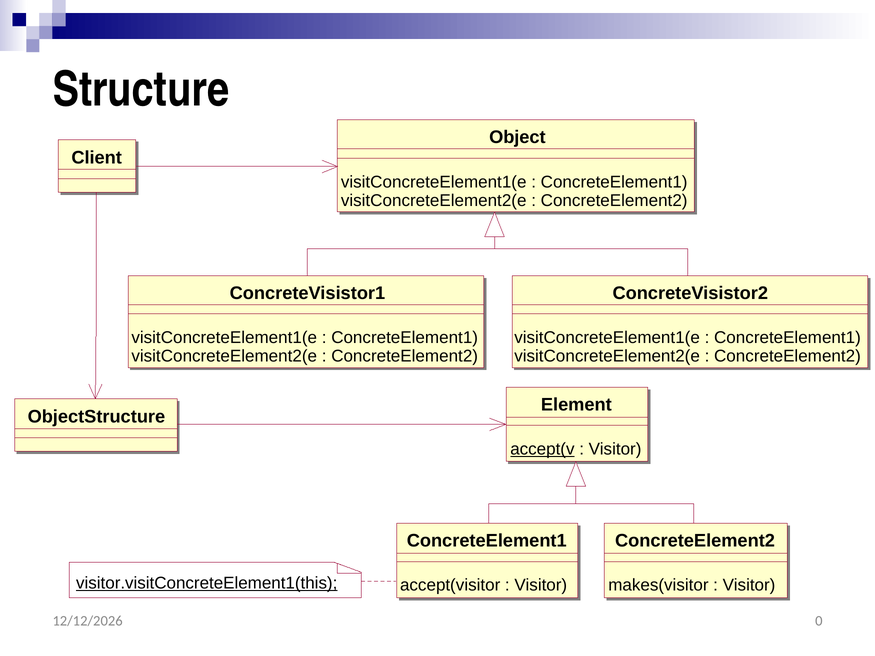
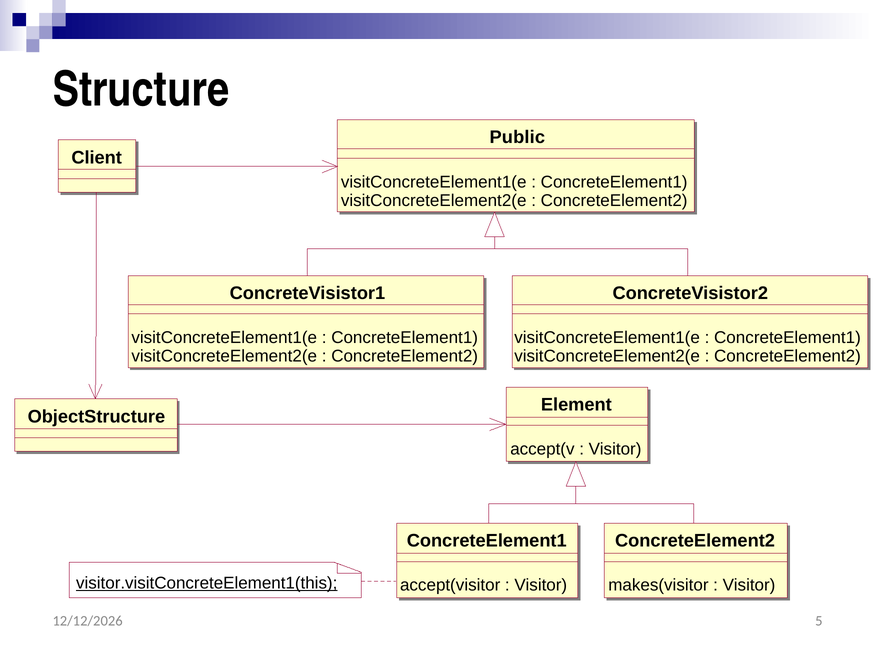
Object: Object -> Public
accept(v underline: present -> none
0: 0 -> 5
